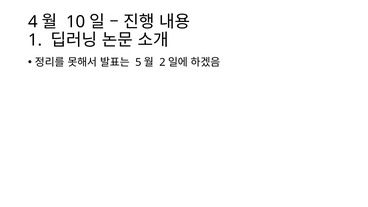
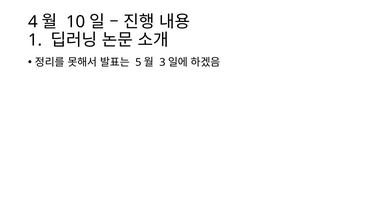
2: 2 -> 3
